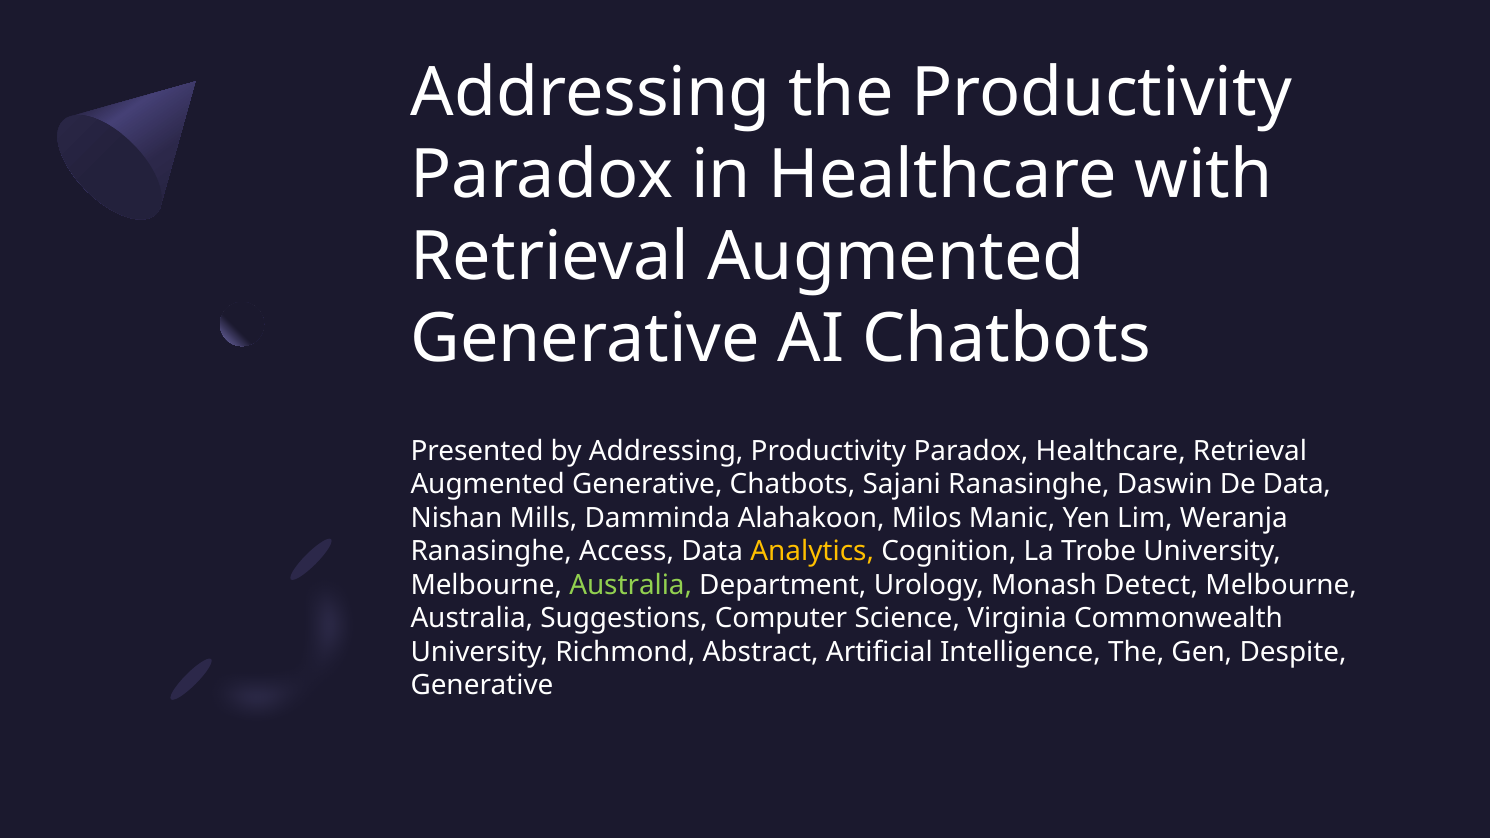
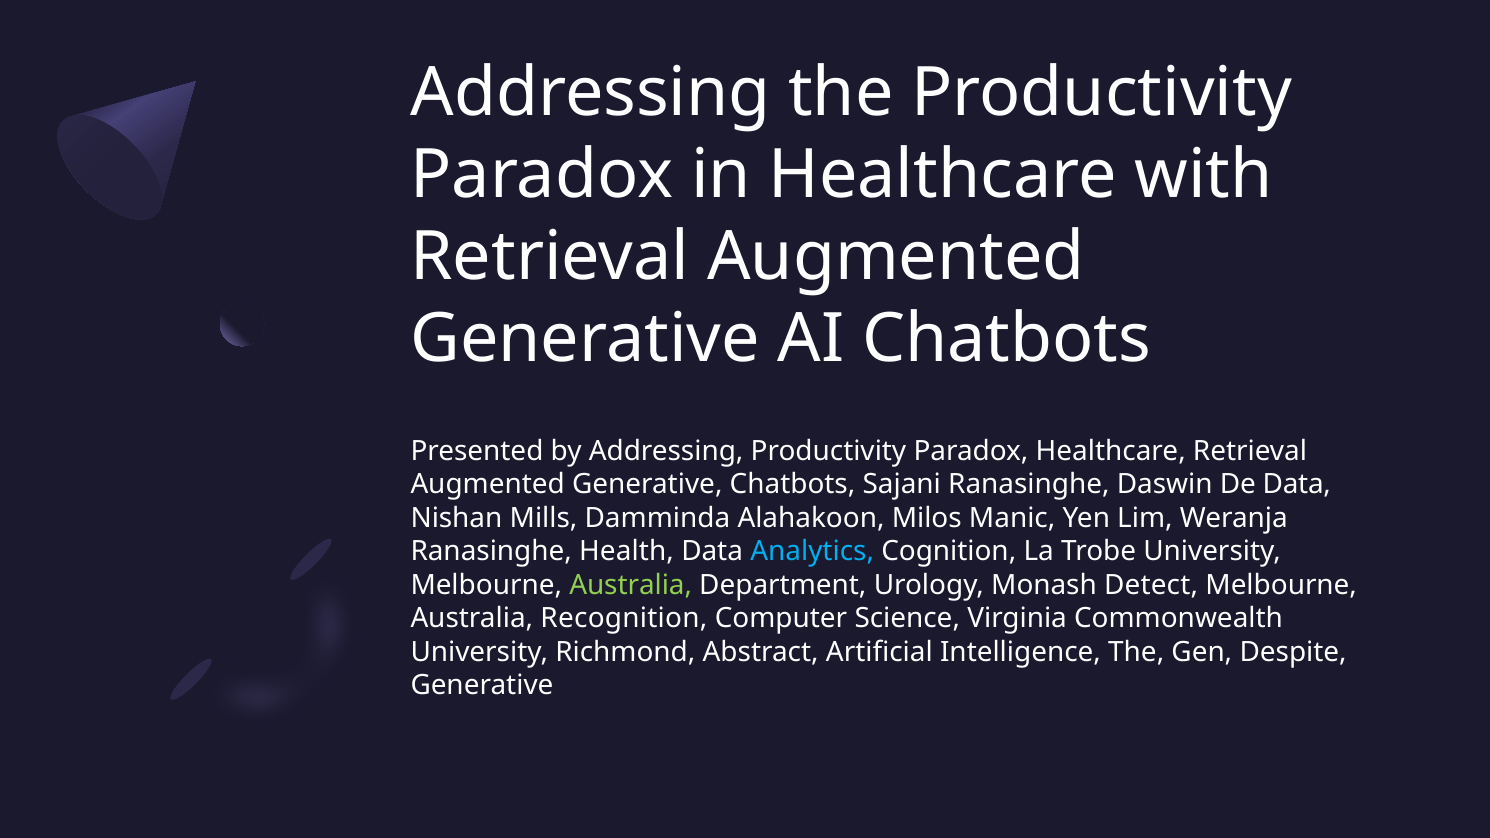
Access: Access -> Health
Analytics colour: yellow -> light blue
Suggestions: Suggestions -> Recognition
